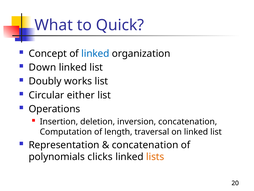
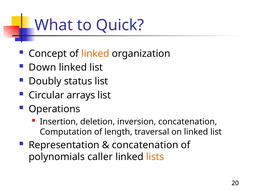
linked at (95, 53) colour: blue -> orange
works: works -> status
either: either -> arrays
clicks: clicks -> caller
